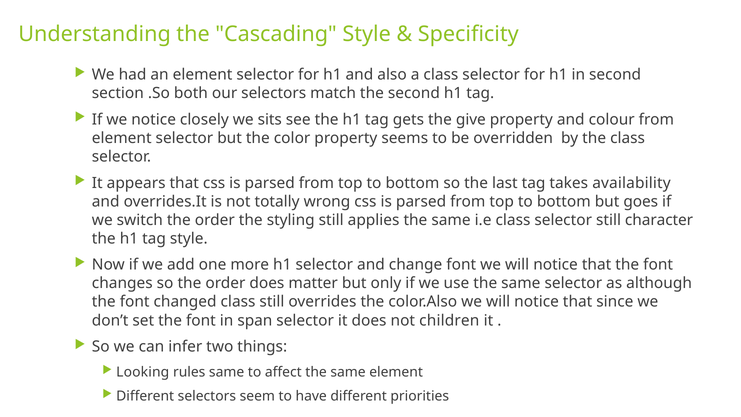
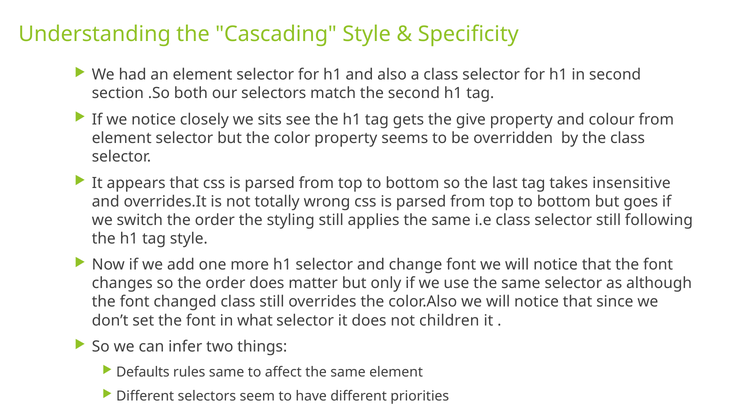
availability: availability -> insensitive
character: character -> following
span: span -> what
Looking: Looking -> Defaults
